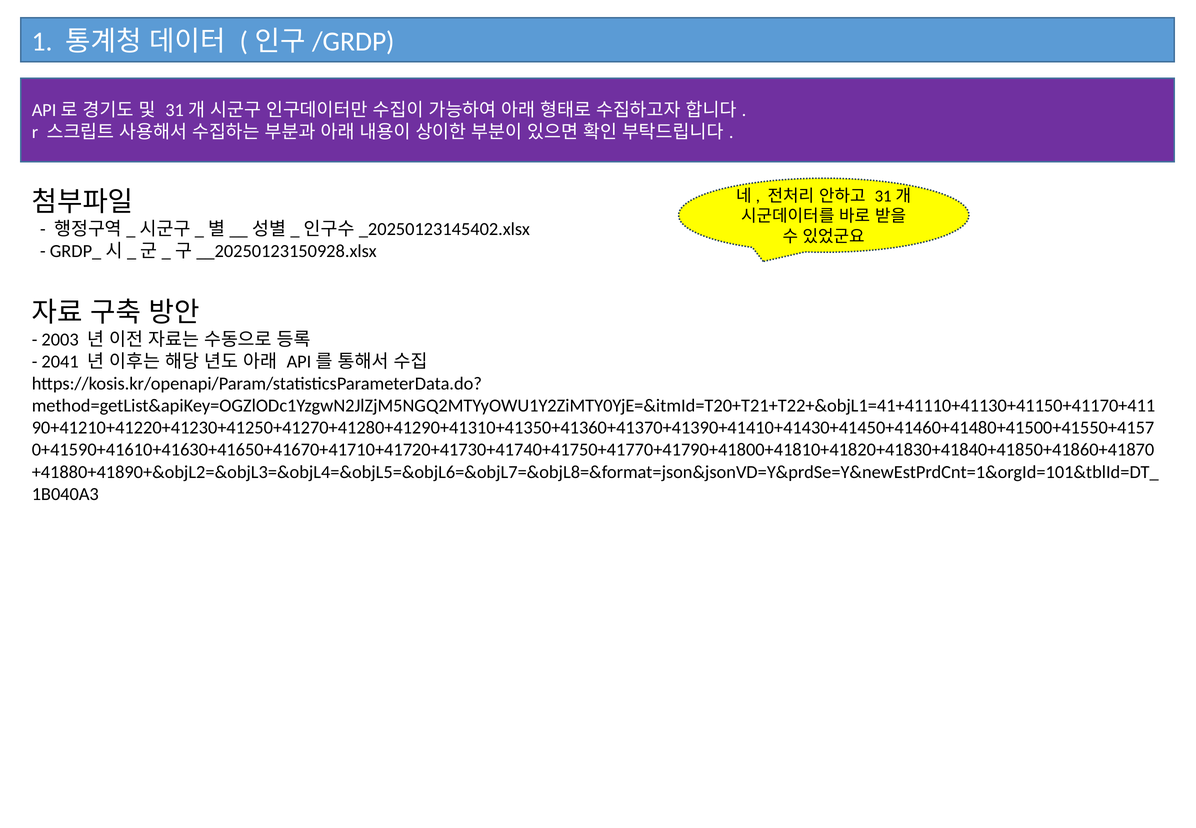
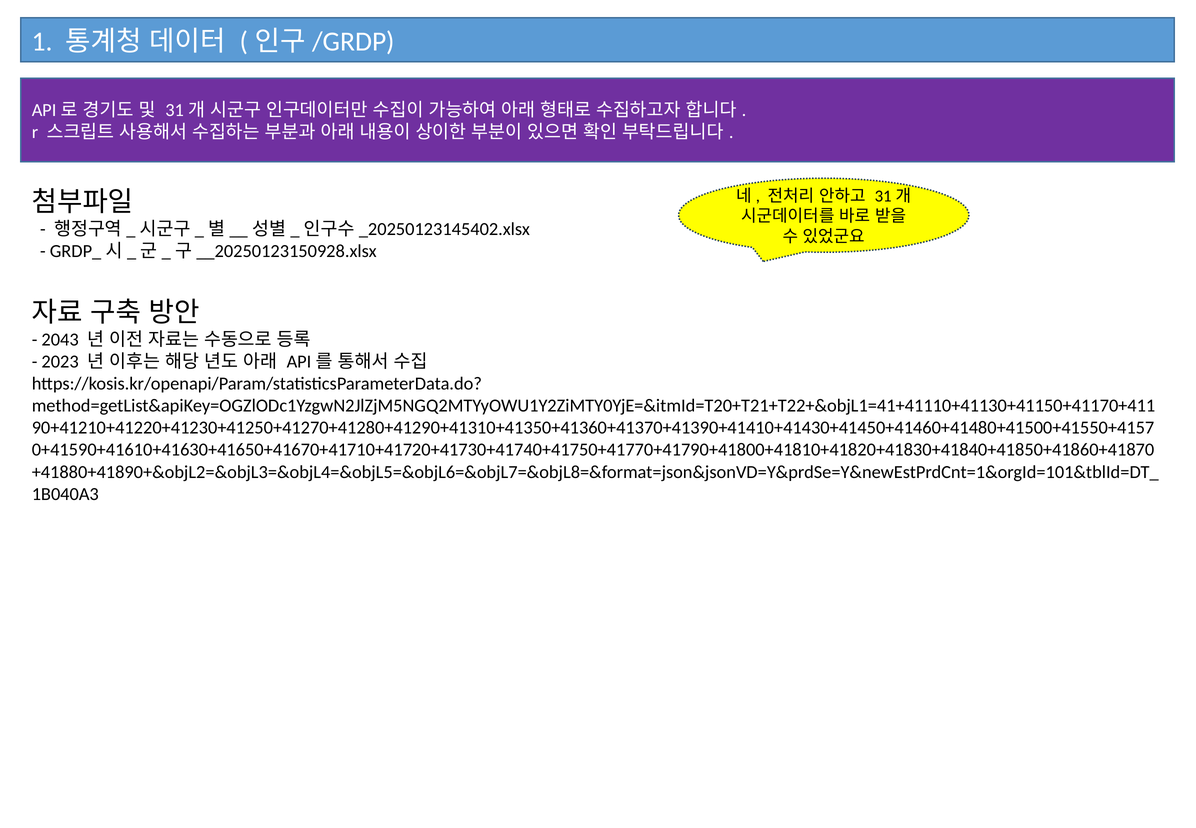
2003: 2003 -> 2043
2041: 2041 -> 2023
